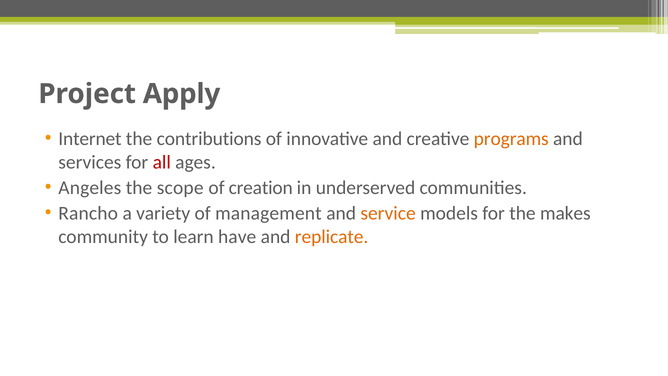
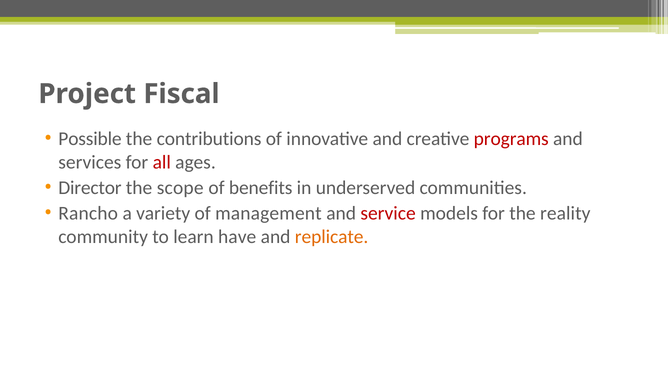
Apply: Apply -> Fiscal
Internet: Internet -> Possible
programs colour: orange -> red
Angeles: Angeles -> Director
creation: creation -> benefits
service colour: orange -> red
makes: makes -> reality
